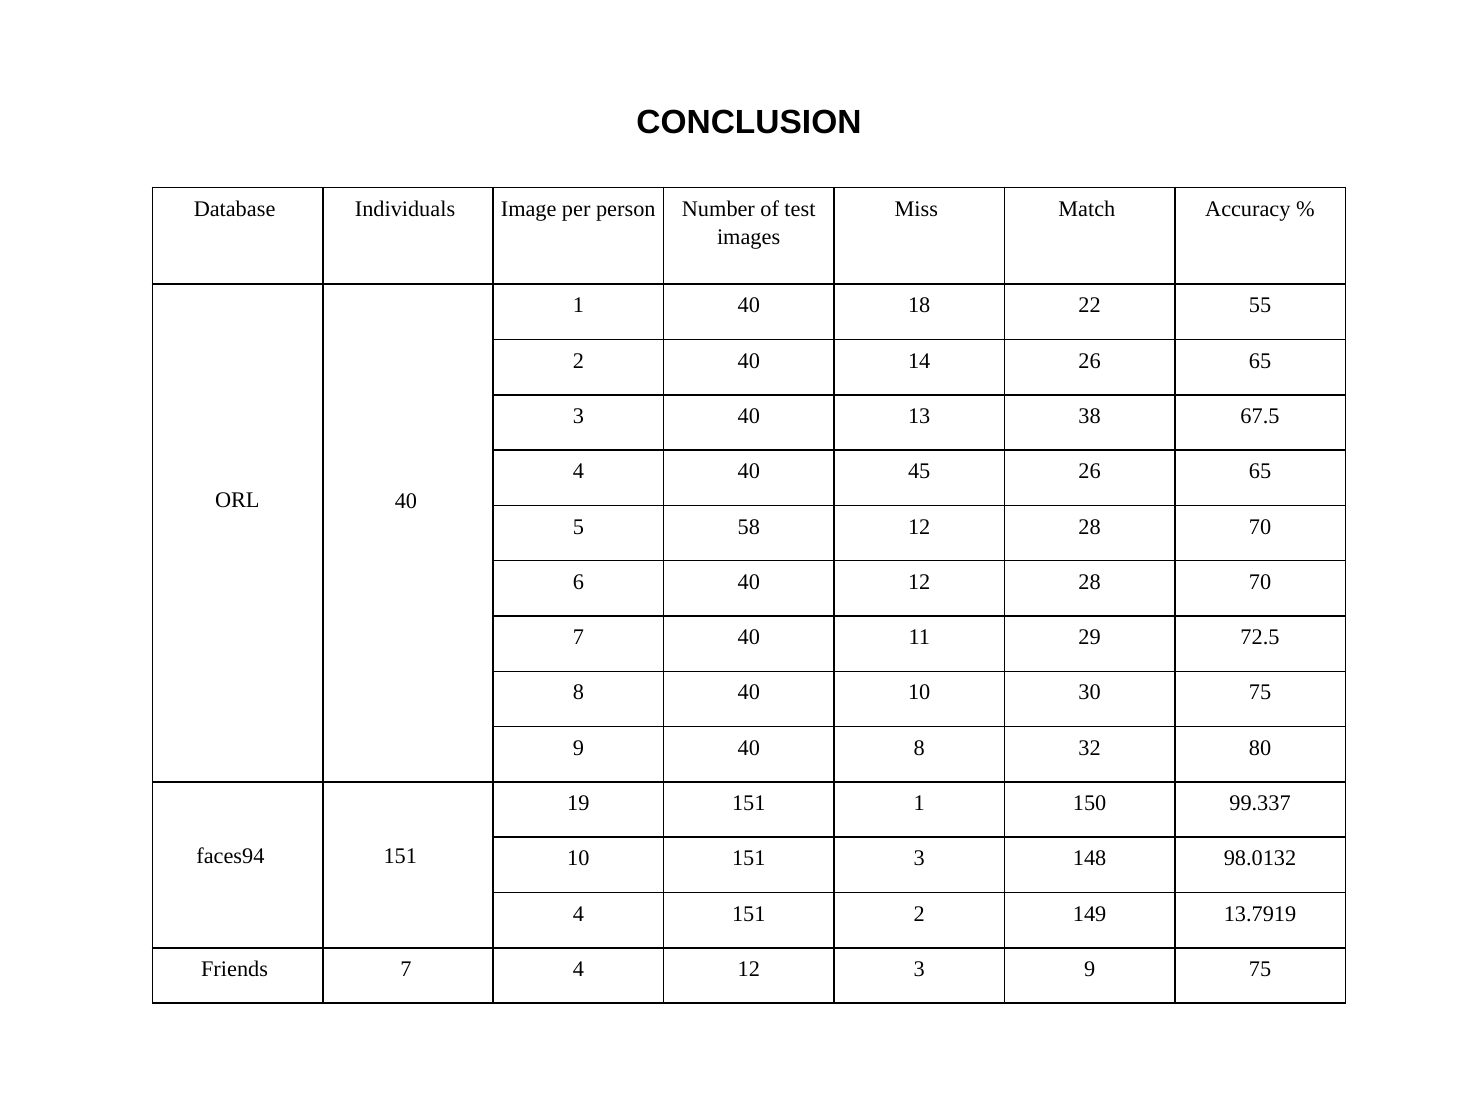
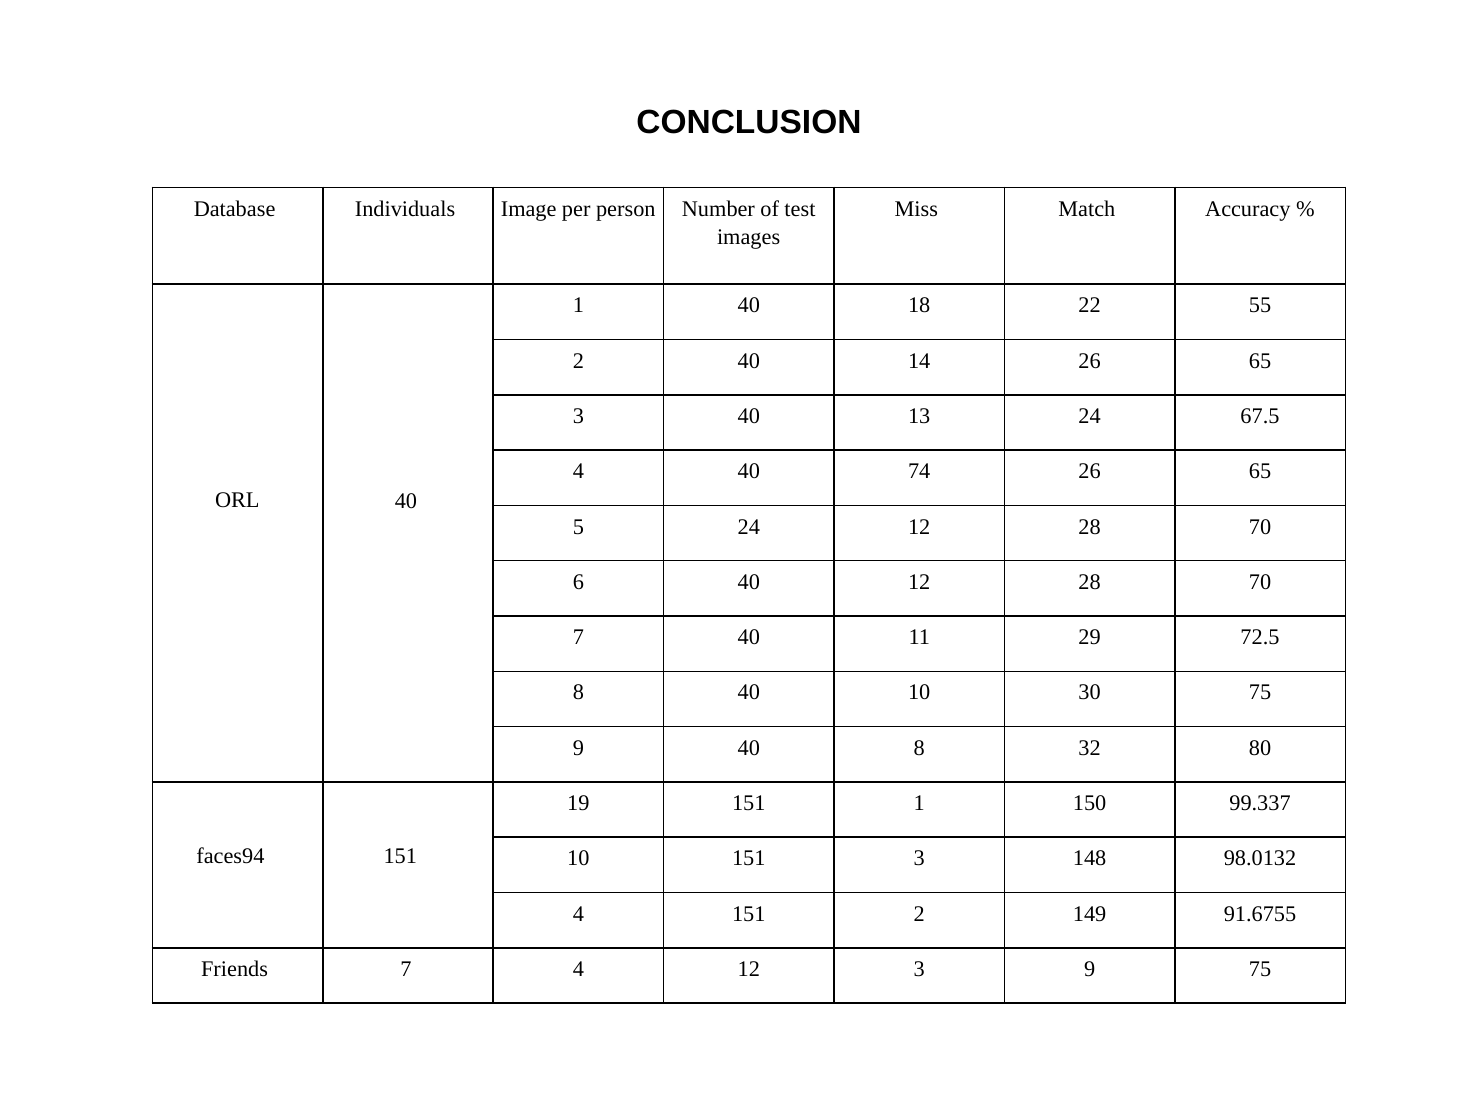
13 38: 38 -> 24
45: 45 -> 74
5 58: 58 -> 24
13.7919: 13.7919 -> 91.6755
